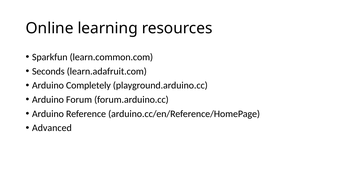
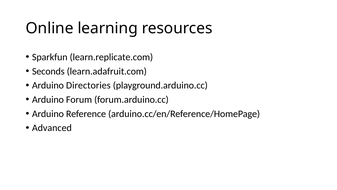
learn.common.com: learn.common.com -> learn.replicate.com
Completely: Completely -> Directories
